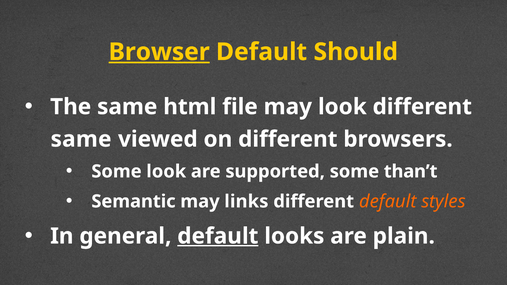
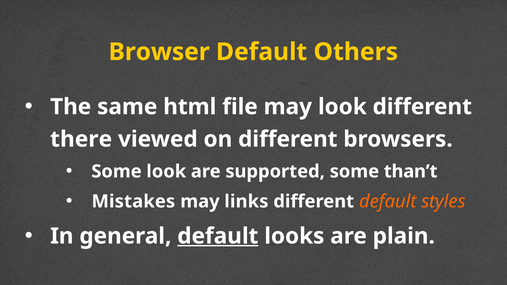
Browser underline: present -> none
Should: Should -> Others
same at (81, 139): same -> there
Semantic: Semantic -> Mistakes
